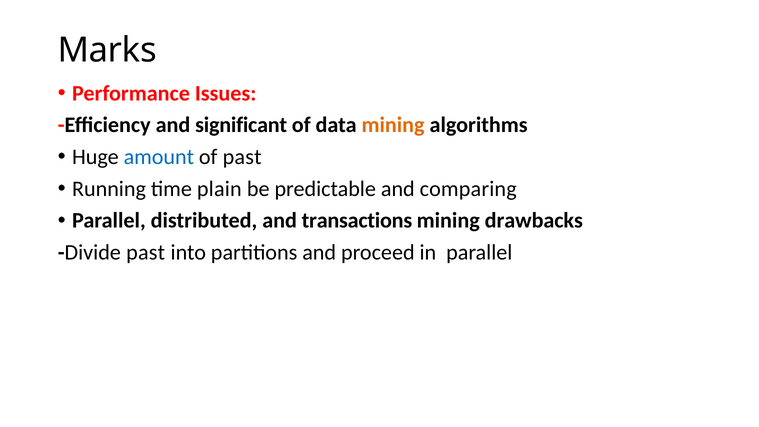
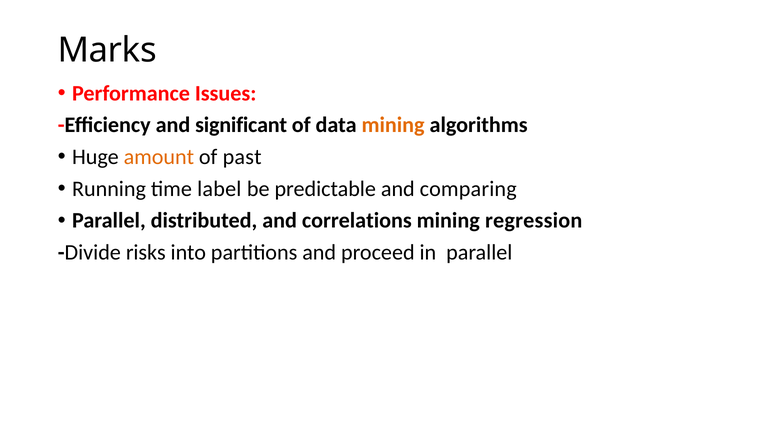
amount colour: blue -> orange
plain: plain -> label
transactions: transactions -> correlations
drawbacks: drawbacks -> regression
Divide past: past -> risks
